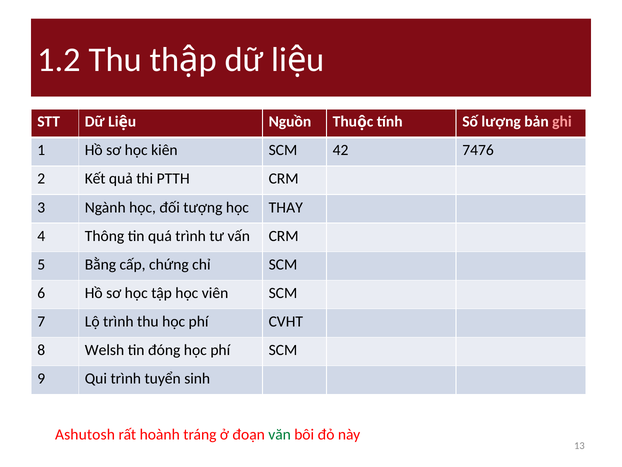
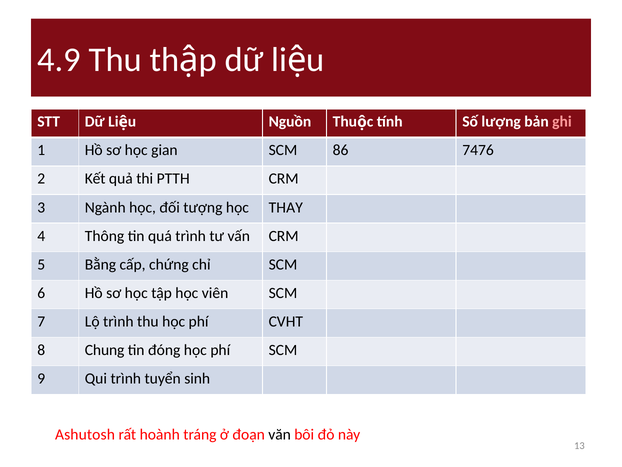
1.2: 1.2 -> 4.9
kiên: kiên -> gian
42: 42 -> 86
Welsh: Welsh -> Chung
văn colour: green -> black
